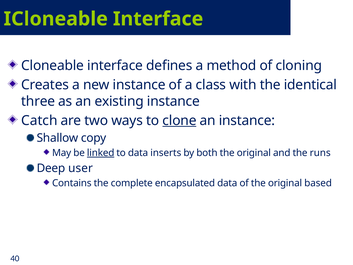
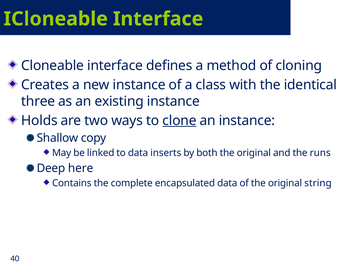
Catch: Catch -> Holds
linked underline: present -> none
user: user -> here
based: based -> string
